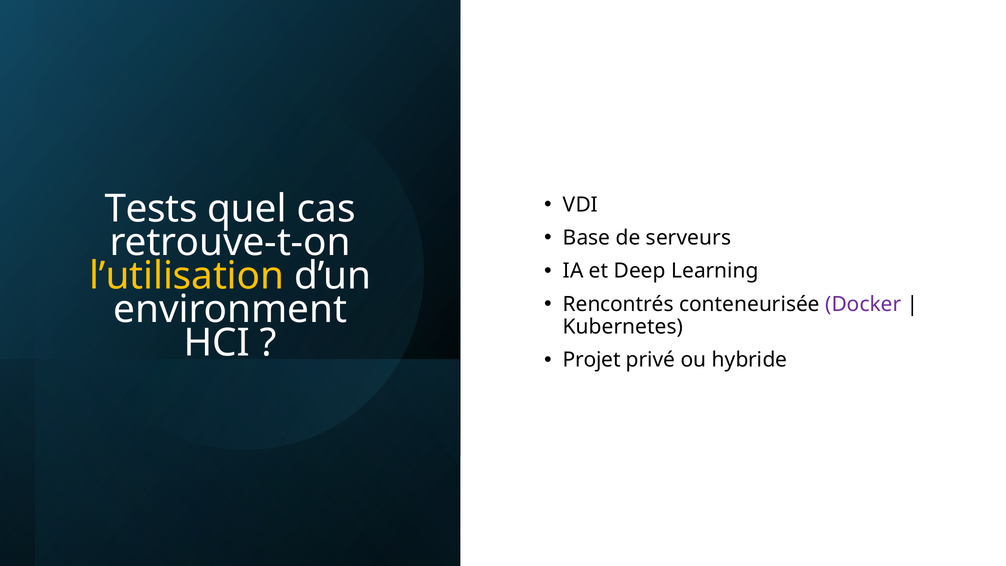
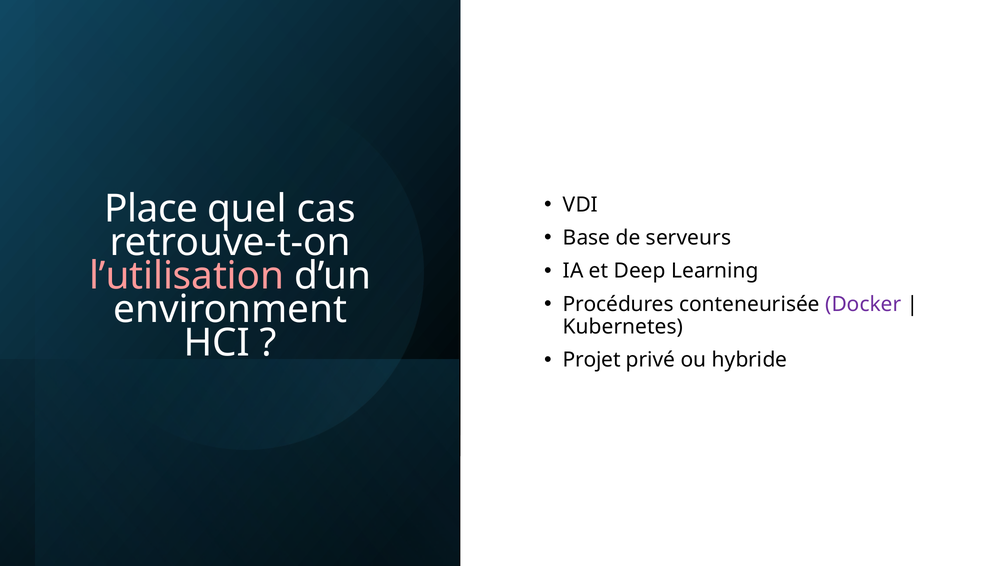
Tests: Tests -> Place
l’utilisation colour: yellow -> pink
Rencontrés: Rencontrés -> Procédures
